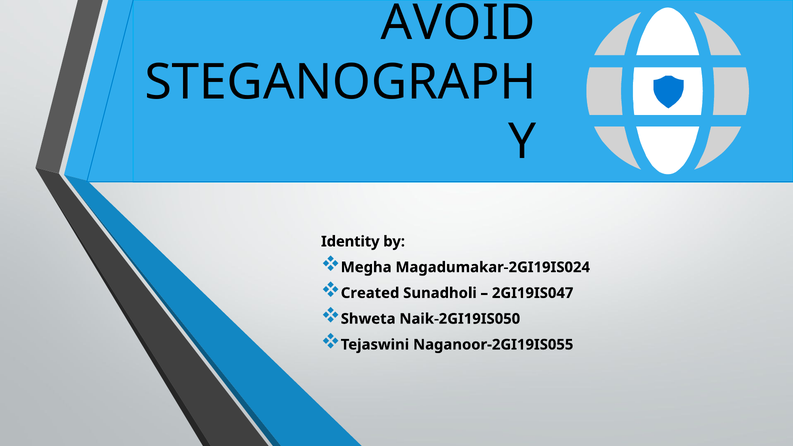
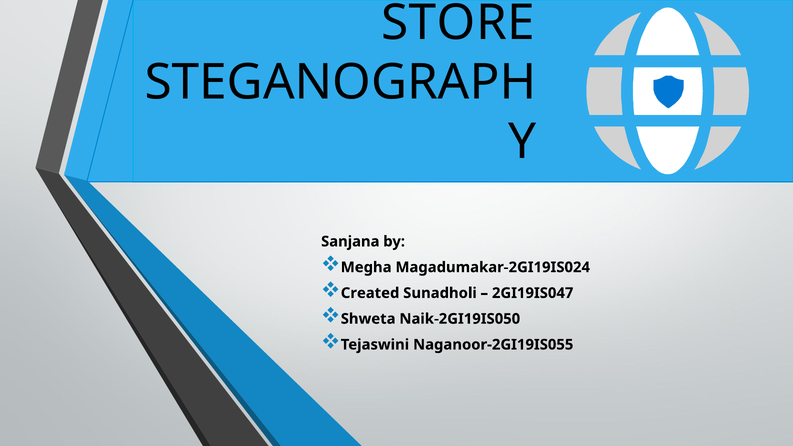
AVOID: AVOID -> STORE
Identity: Identity -> Sanjana
